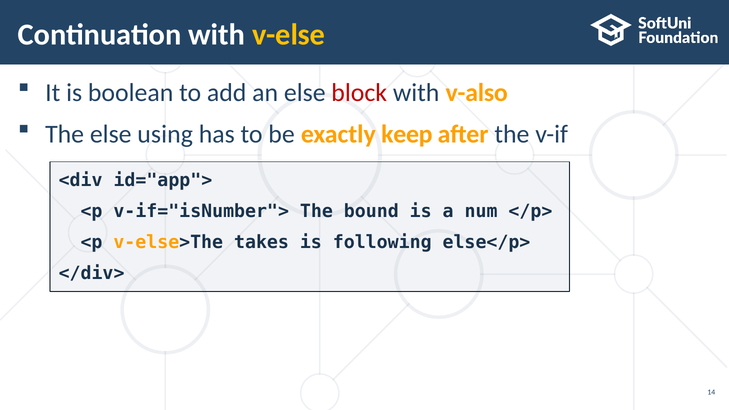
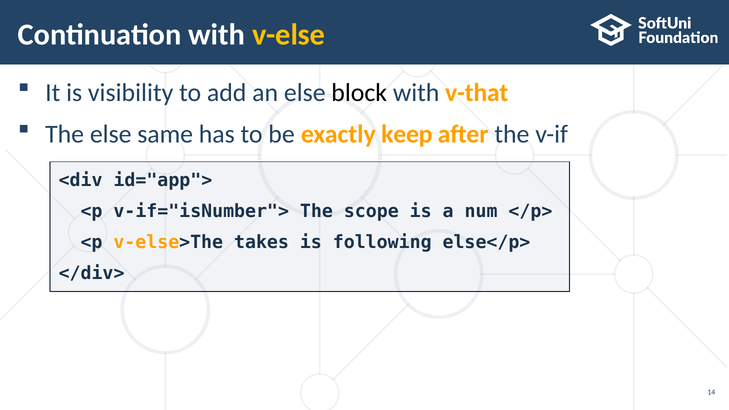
boolean: boolean -> visibility
block colour: red -> black
v-also: v-also -> v-that
using: using -> same
bound: bound -> scope
